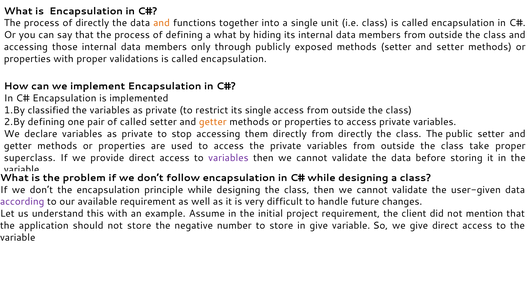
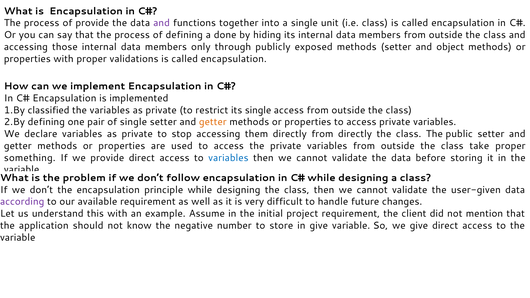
of directly: directly -> provide
and at (162, 23) colour: orange -> purple
a what: what -> done
and setter: setter -> object
of called: called -> single
superclass: superclass -> something
variables at (228, 158) colour: purple -> blue
not store: store -> know
